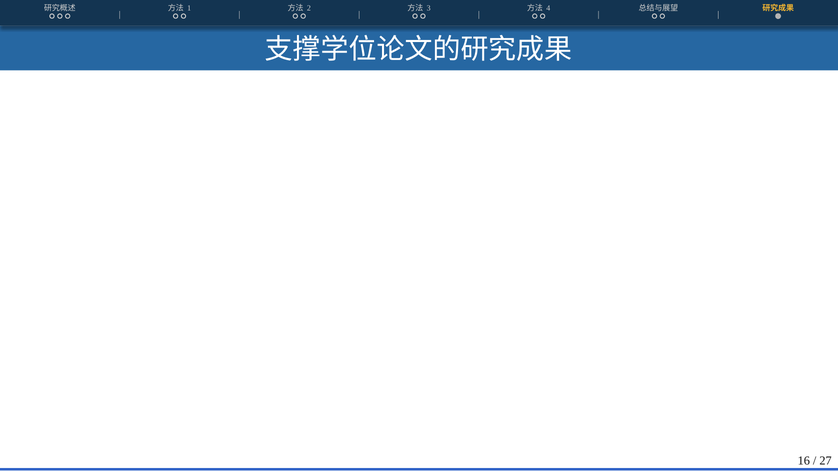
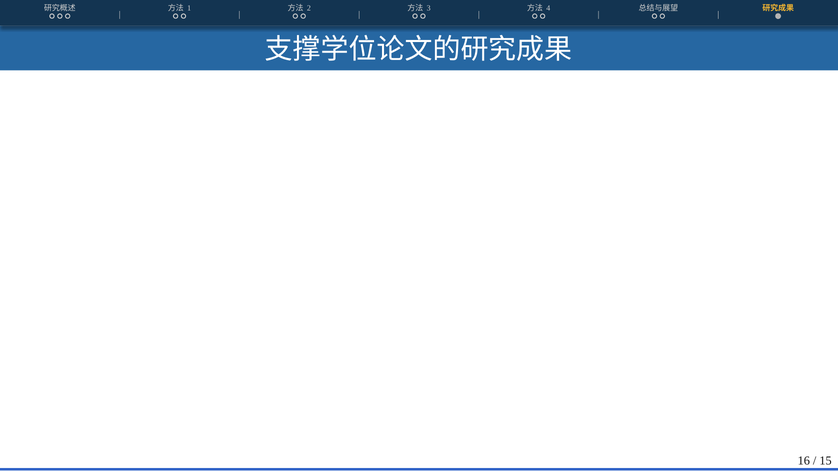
27: 27 -> 15
